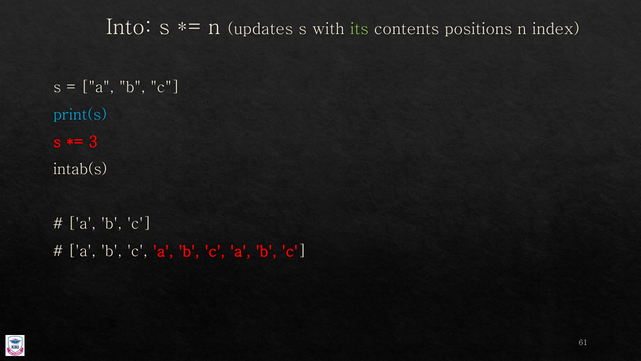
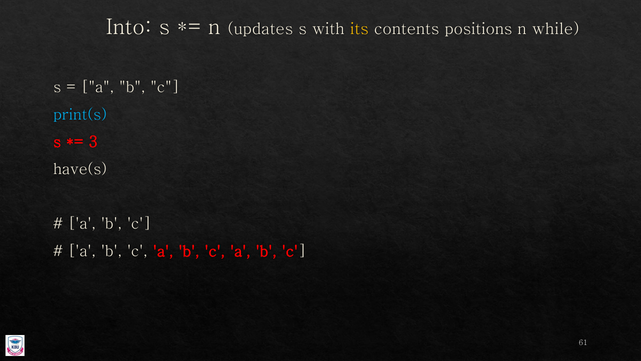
its colour: light green -> yellow
index: index -> while
intab(s: intab(s -> have(s
